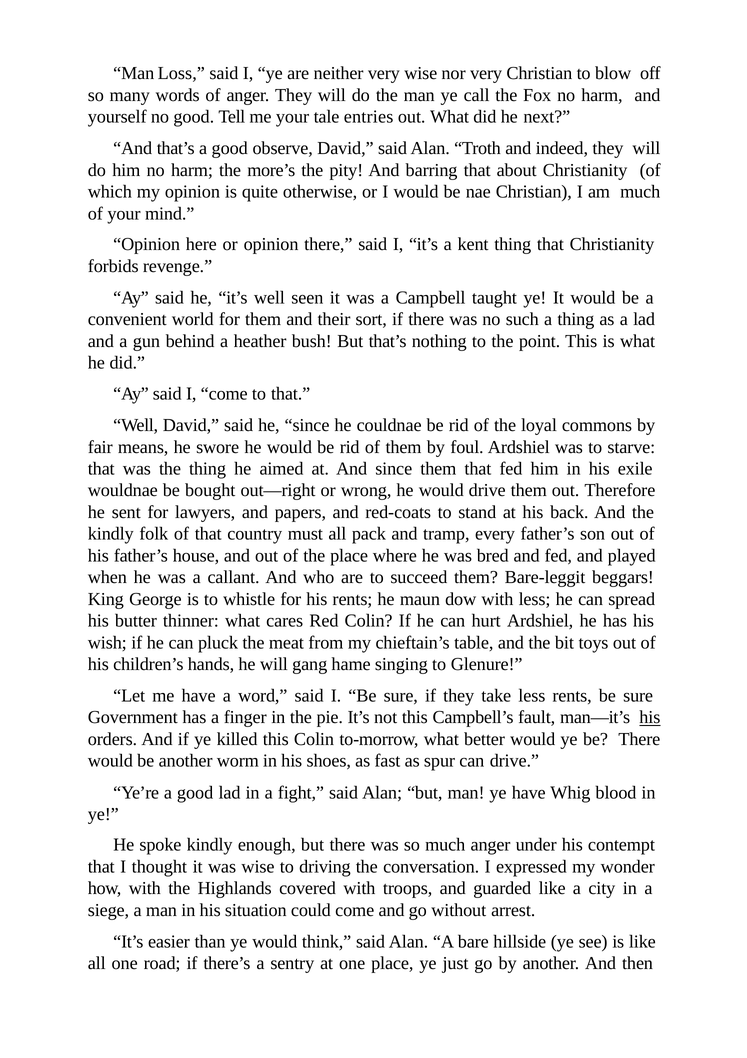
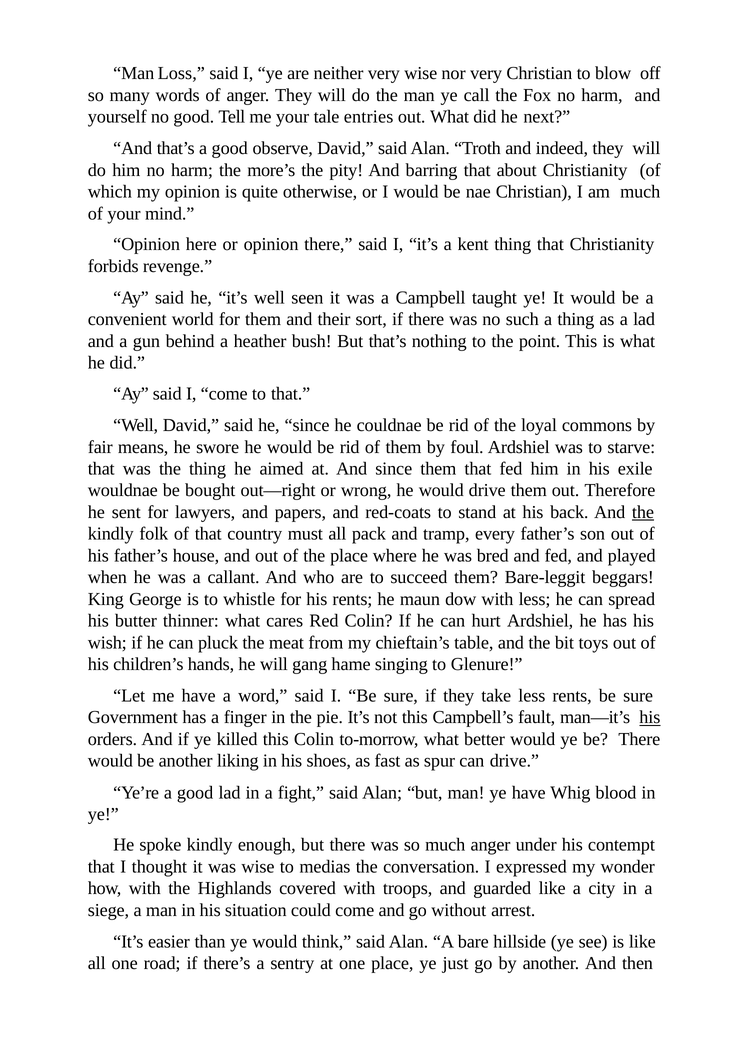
the at (643, 512) underline: none -> present
worm: worm -> liking
driving: driving -> medias
